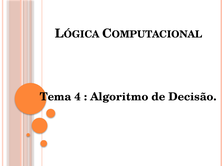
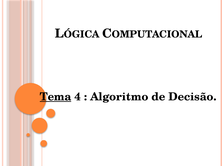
Tema underline: none -> present
